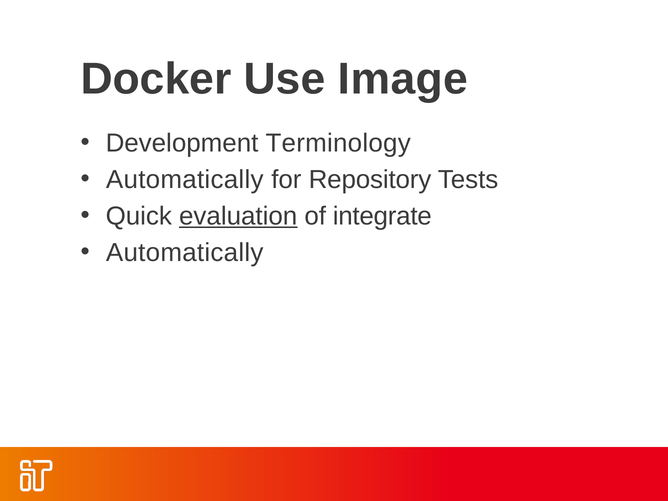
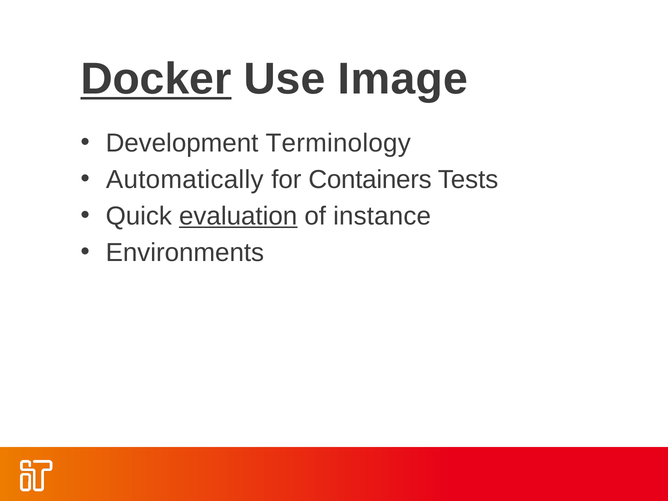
Docker underline: none -> present
Repository: Repository -> Containers
integrate: integrate -> instance
Automatically at (185, 252): Automatically -> Environments
